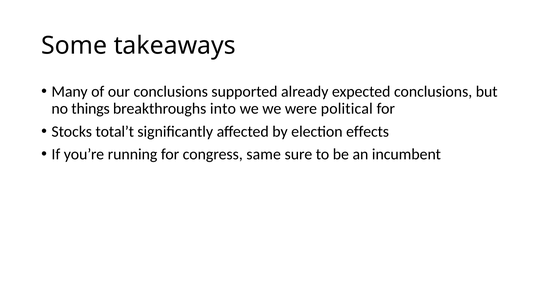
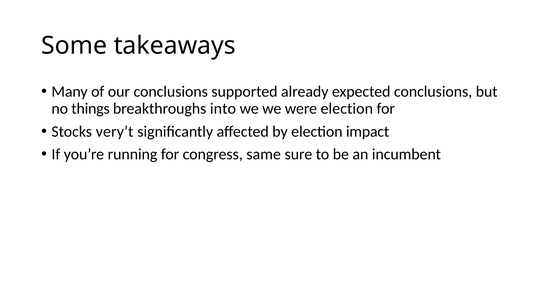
were political: political -> election
total’t: total’t -> very’t
effects: effects -> impact
